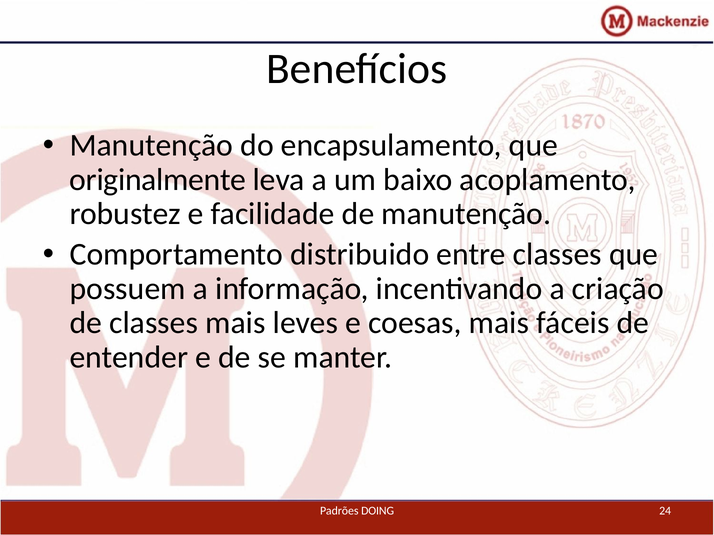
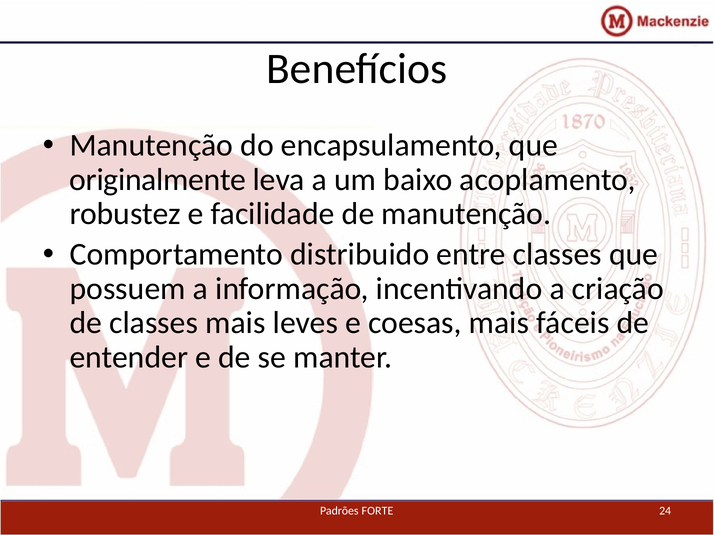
DOING: DOING -> FORTE
